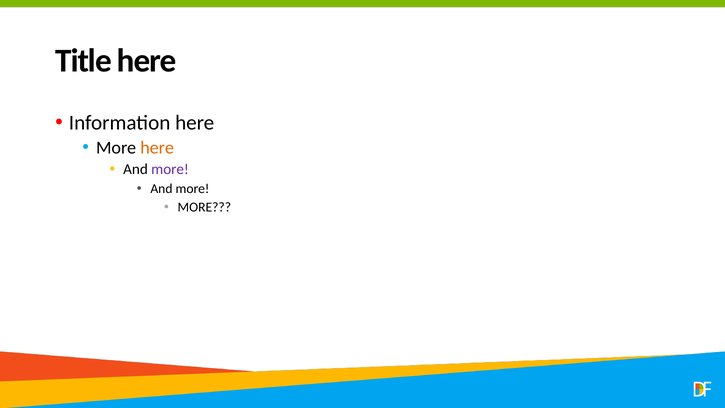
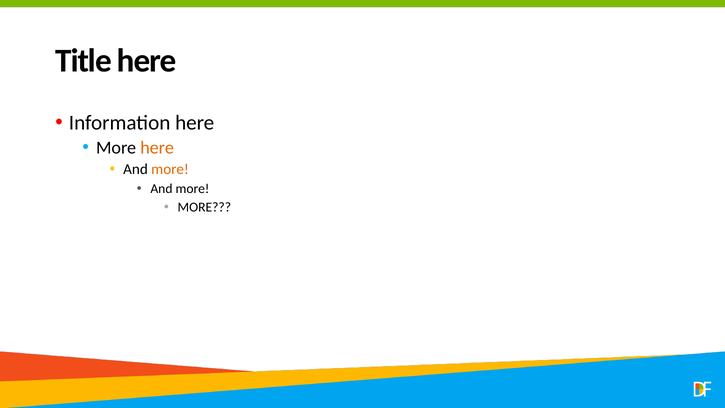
more at (170, 169) colour: purple -> orange
